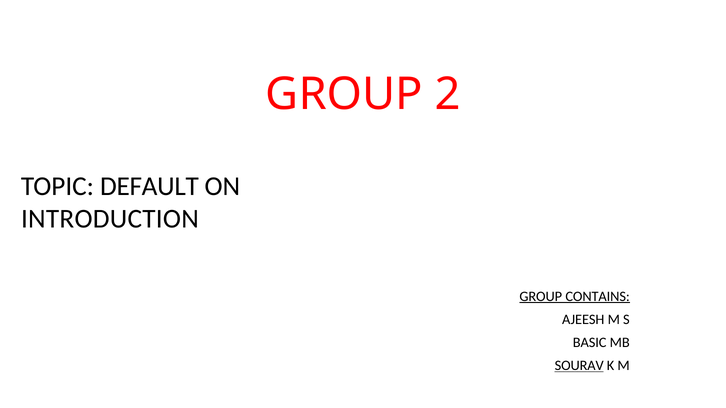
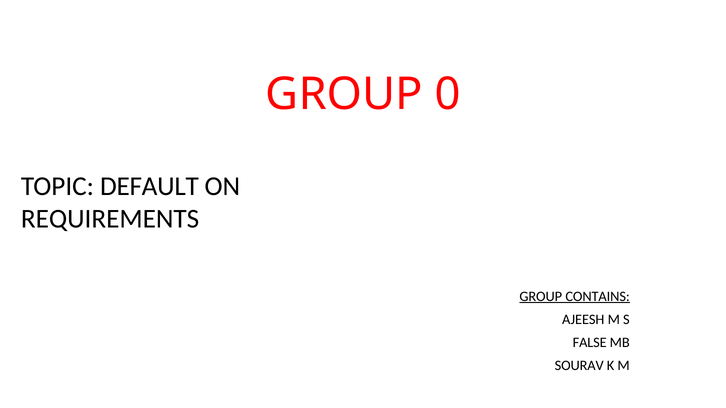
2: 2 -> 0
INTRODUCTION: INTRODUCTION -> REQUIREMENTS
BASIC: BASIC -> FALSE
SOURAV underline: present -> none
